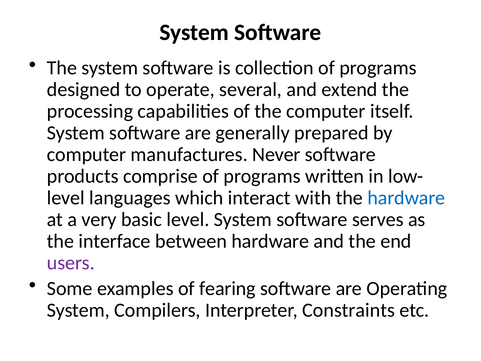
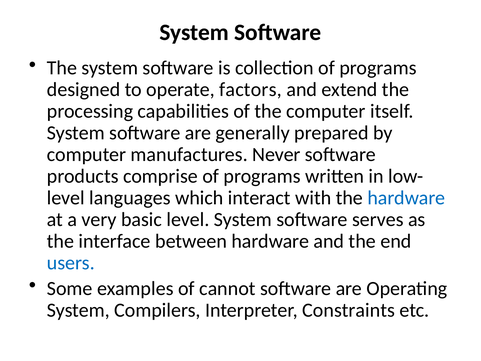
several: several -> factors
users colour: purple -> blue
fearing: fearing -> cannot
